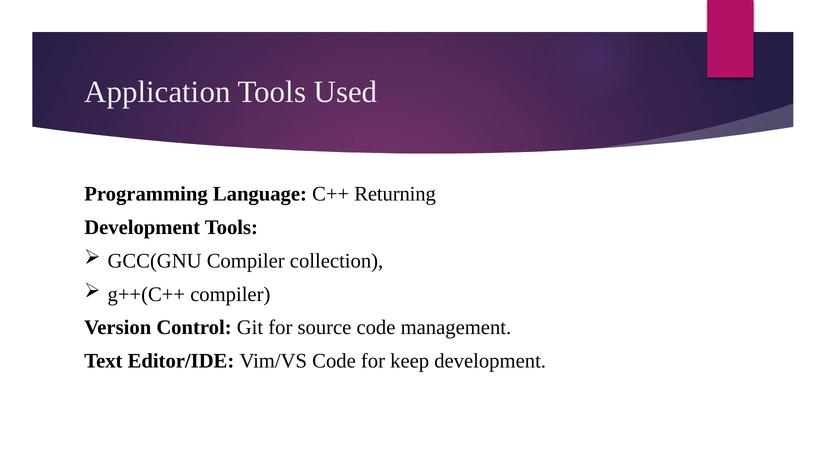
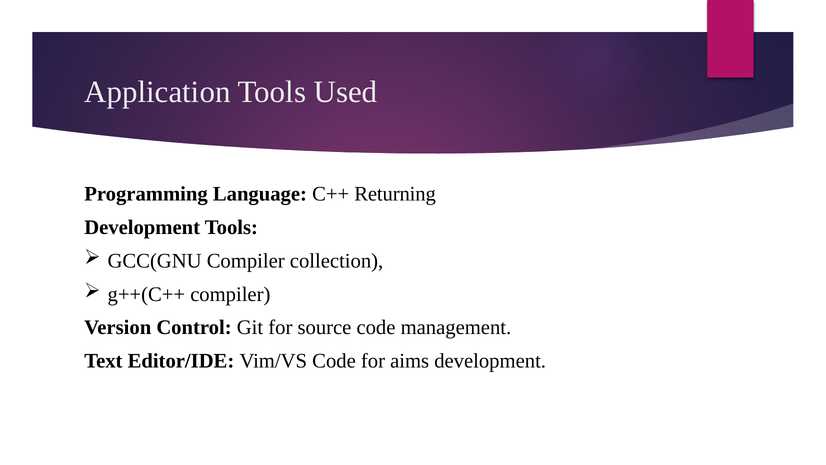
keep: keep -> aims
